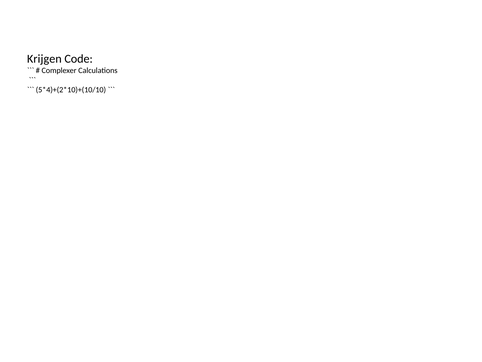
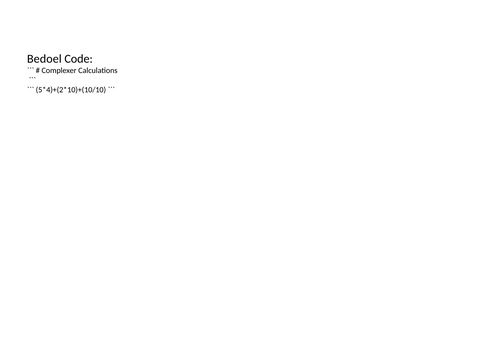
Krijgen: Krijgen -> Bedoel
